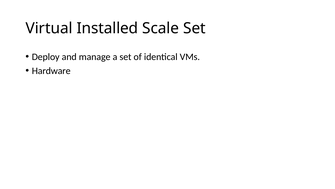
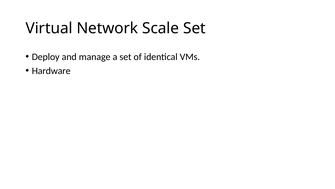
Installed: Installed -> Network
